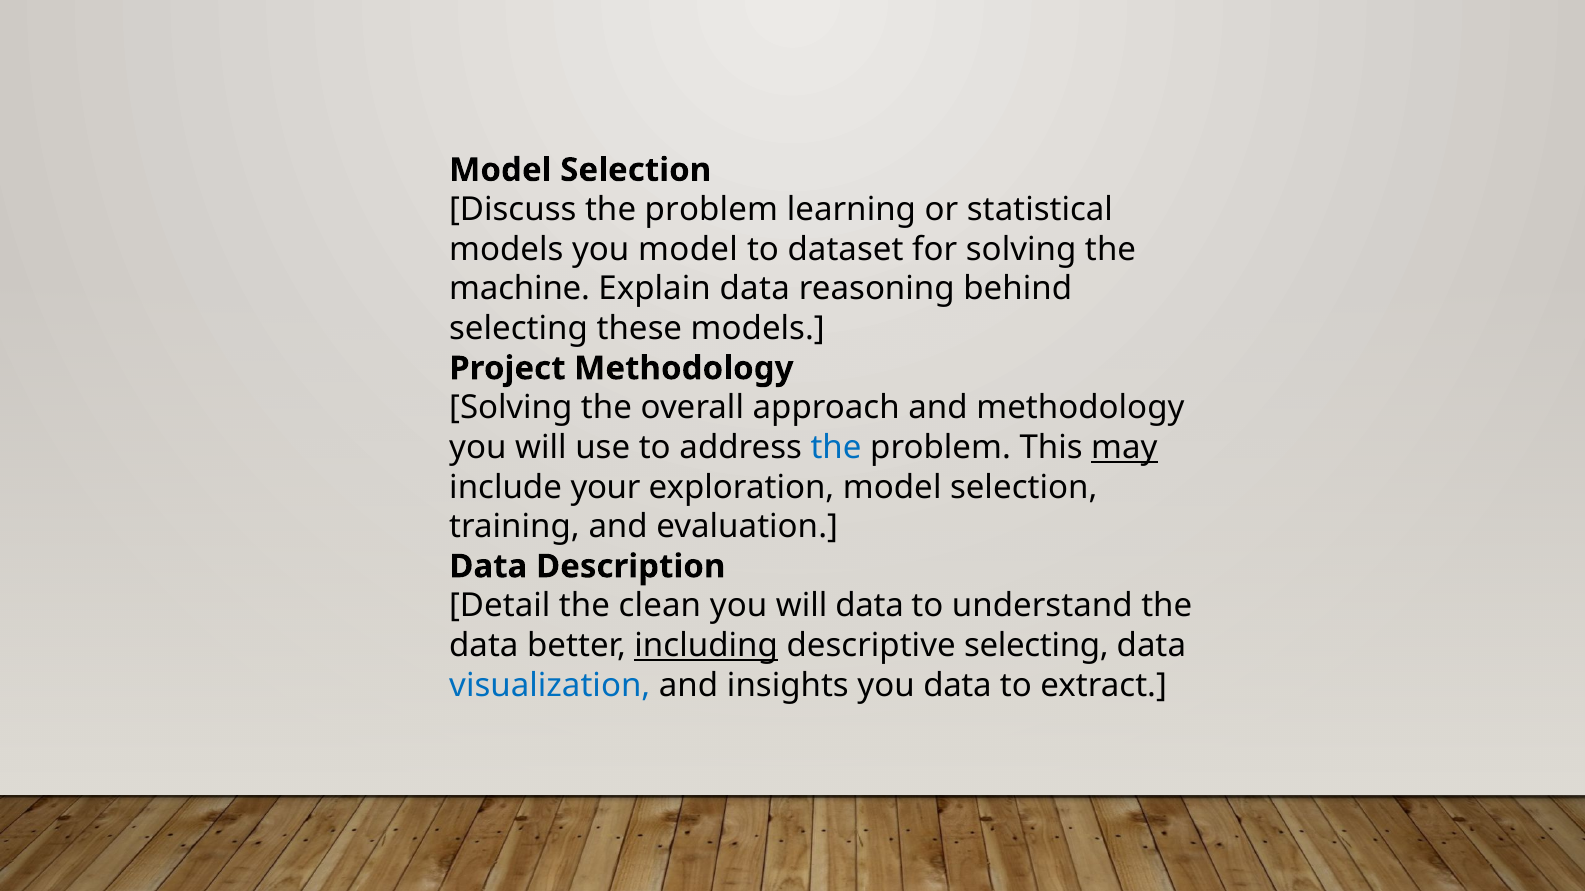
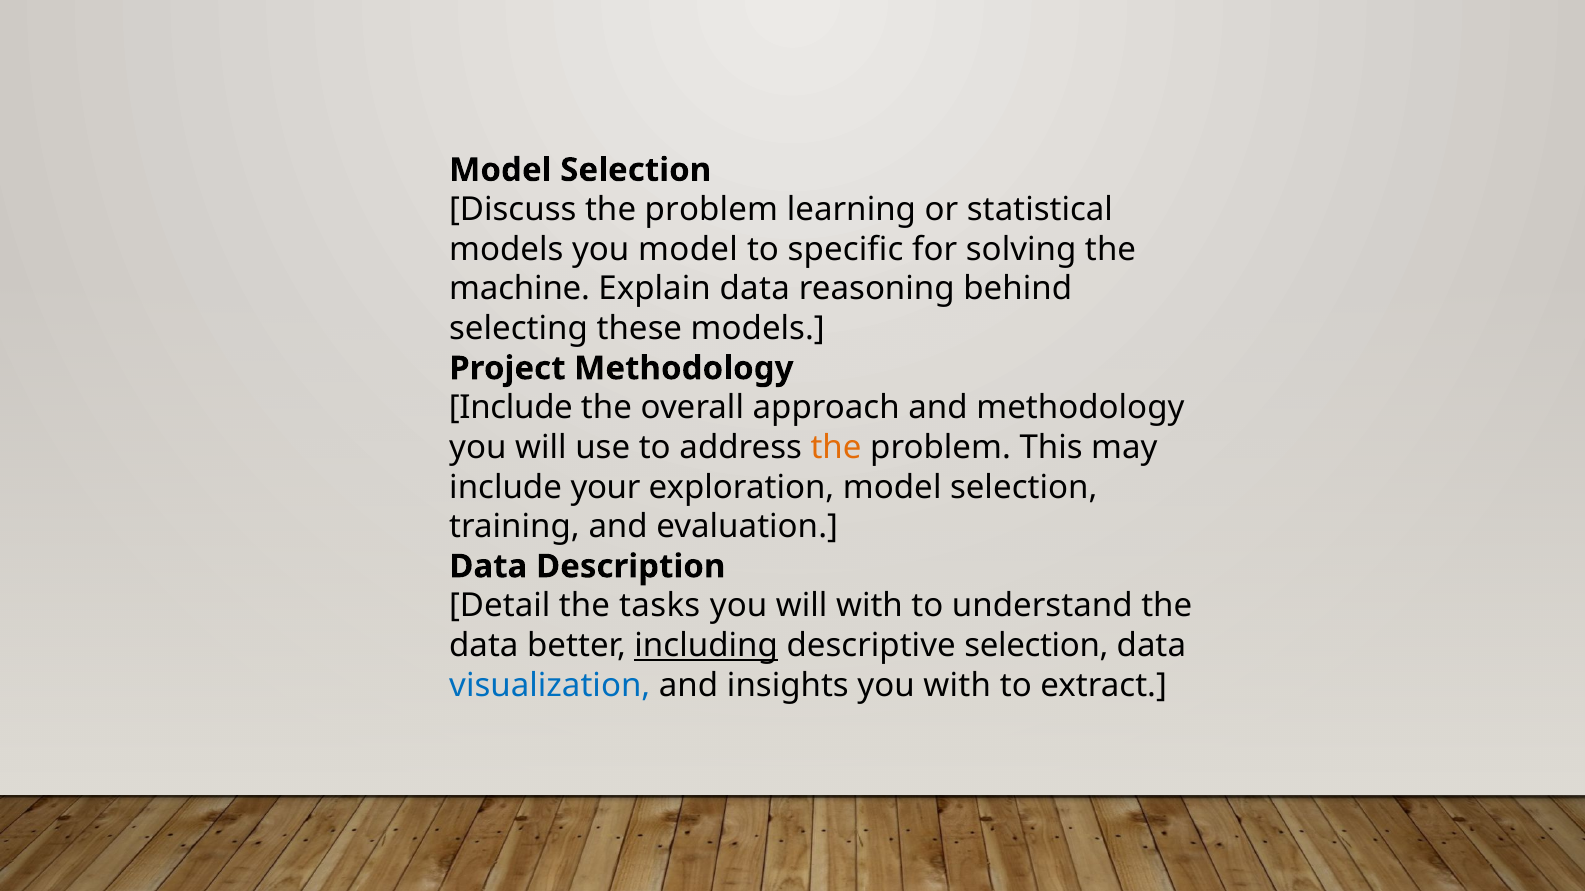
dataset: dataset -> specific
Solving at (511, 408): Solving -> Include
the at (836, 448) colour: blue -> orange
may underline: present -> none
clean: clean -> tasks
will data: data -> with
descriptive selecting: selecting -> selection
you data: data -> with
